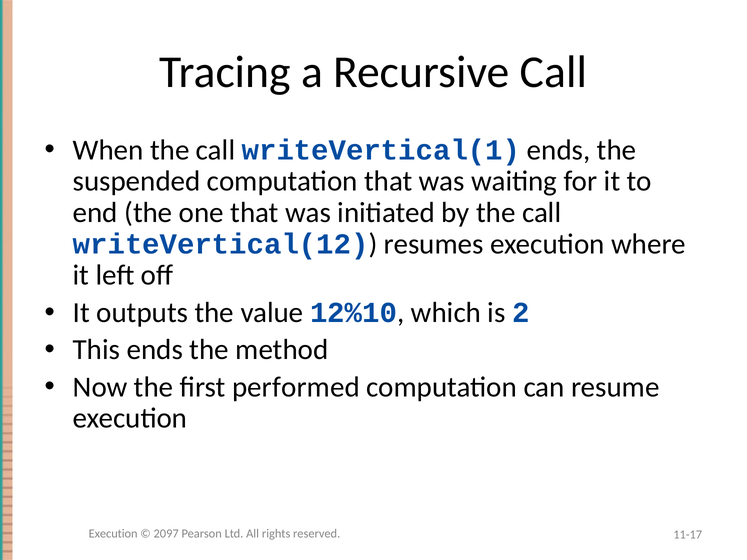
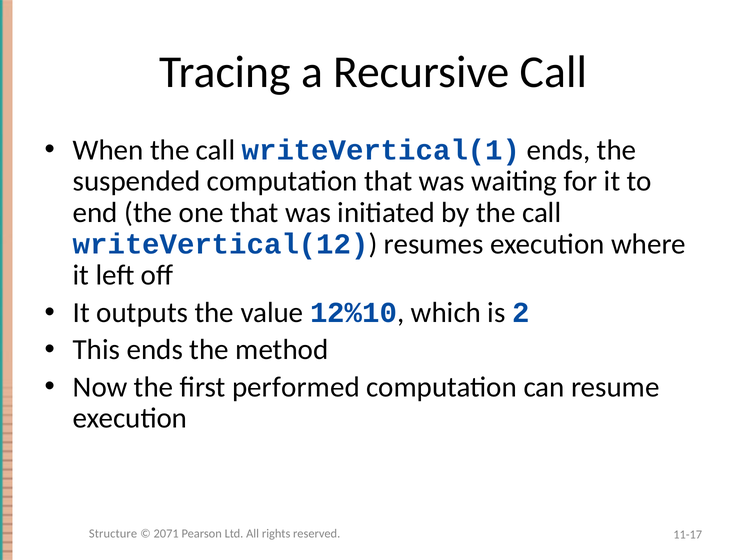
Execution at (113, 534): Execution -> Structure
2097: 2097 -> 2071
